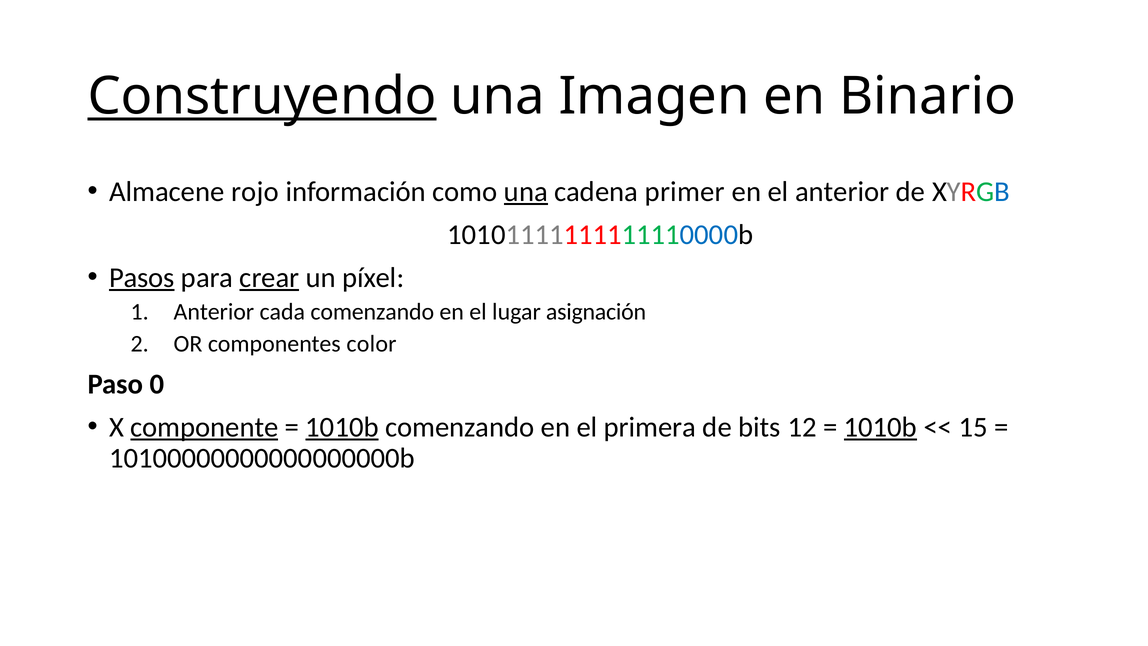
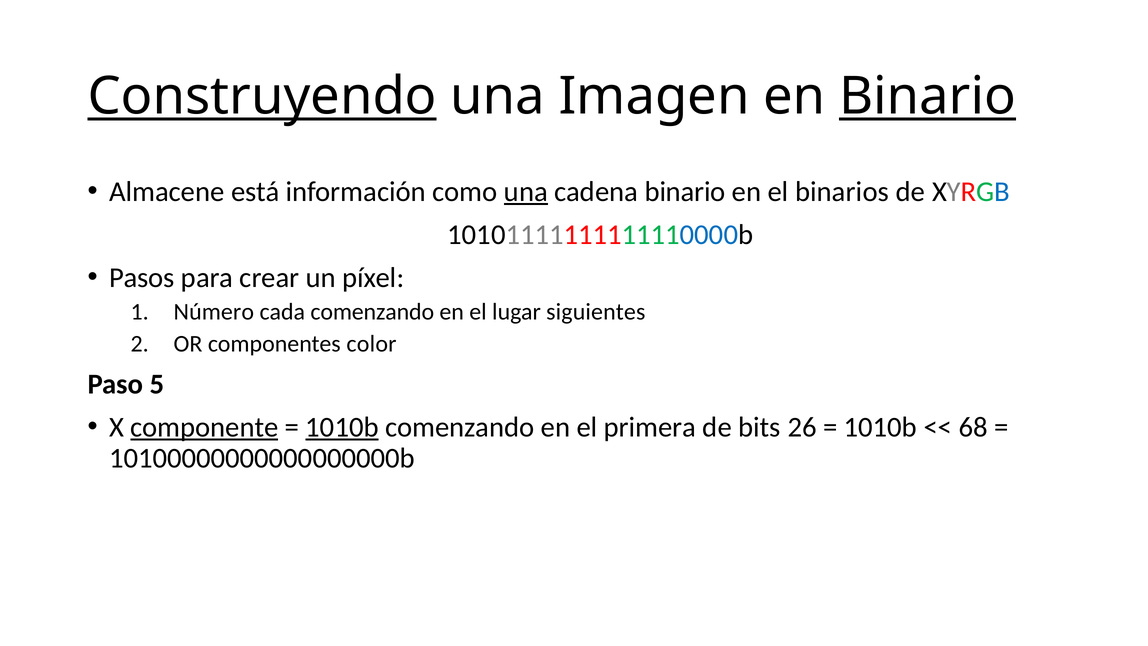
Binario at (928, 96) underline: none -> present
rojo: rojo -> está
cadena primer: primer -> binario
el anterior: anterior -> binarios
Pasos underline: present -> none
crear underline: present -> none
1 Anterior: Anterior -> Número
asignación: asignación -> siguientes
0: 0 -> 5
12: 12 -> 26
1010b at (880, 427) underline: present -> none
15: 15 -> 68
